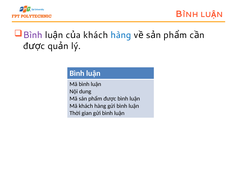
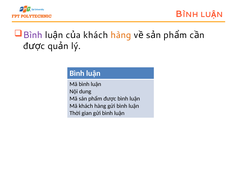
hàng at (121, 35) colour: blue -> orange
